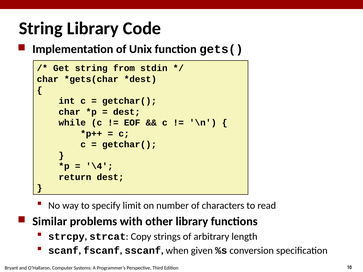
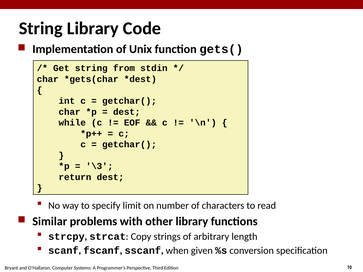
\4: \4 -> \3
